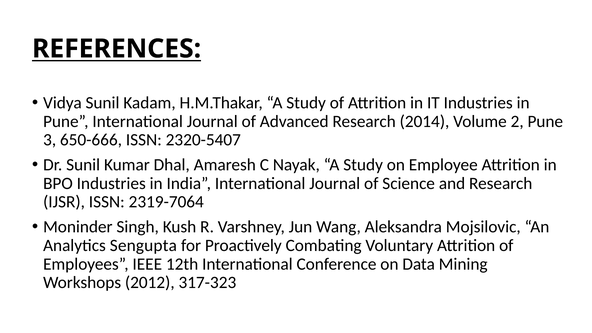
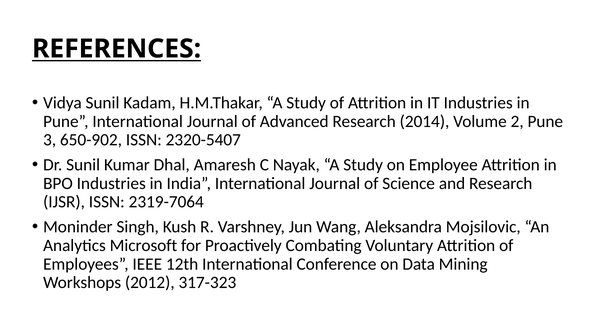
650-666: 650-666 -> 650-902
Sengupta: Sengupta -> Microsoft
